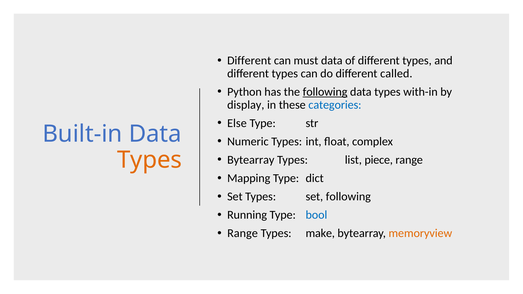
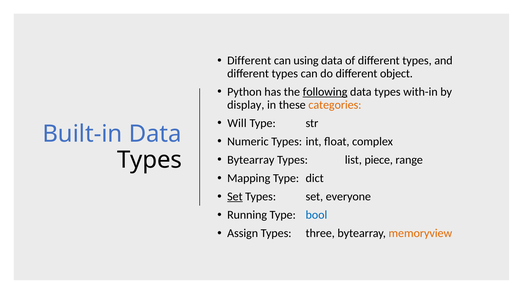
must: must -> using
called: called -> object
categories colour: blue -> orange
Else: Else -> Will
Types at (150, 160) colour: orange -> black
Set at (235, 197) underline: none -> present
set following: following -> everyone
Range at (243, 233): Range -> Assign
make: make -> three
